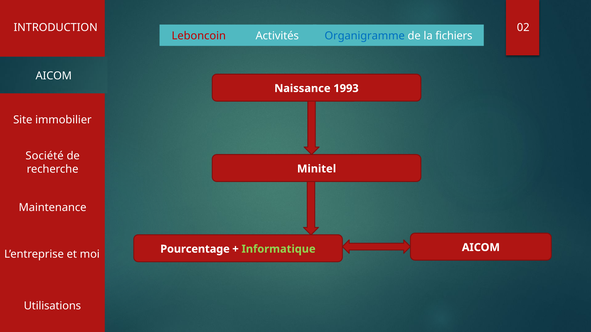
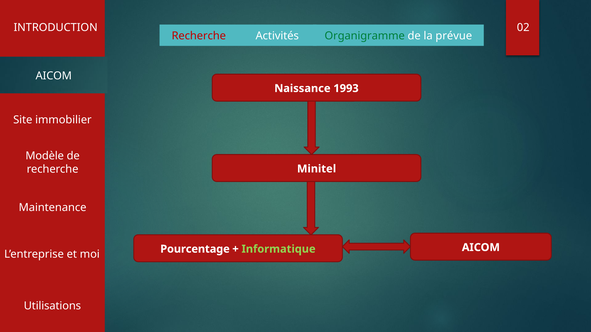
Leboncoin at (199, 36): Leboncoin -> Recherche
Organigramme colour: blue -> green
fichiers: fichiers -> prévue
Société: Société -> Modèle
